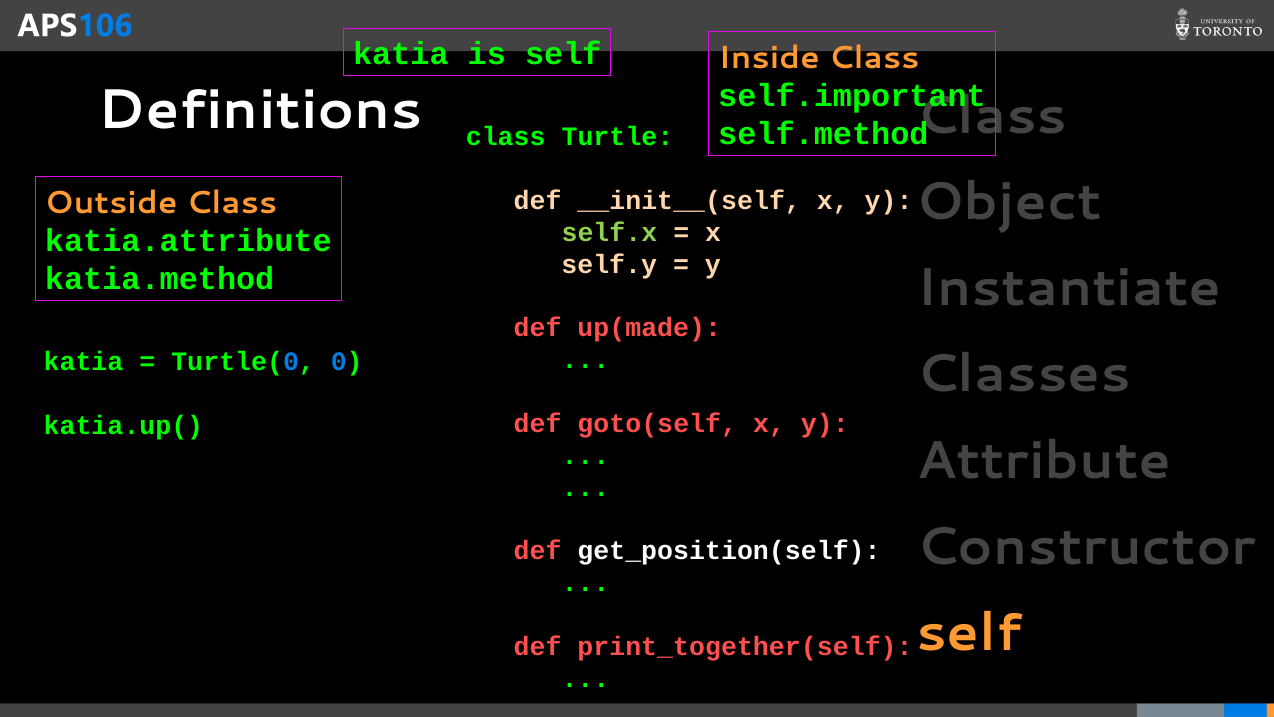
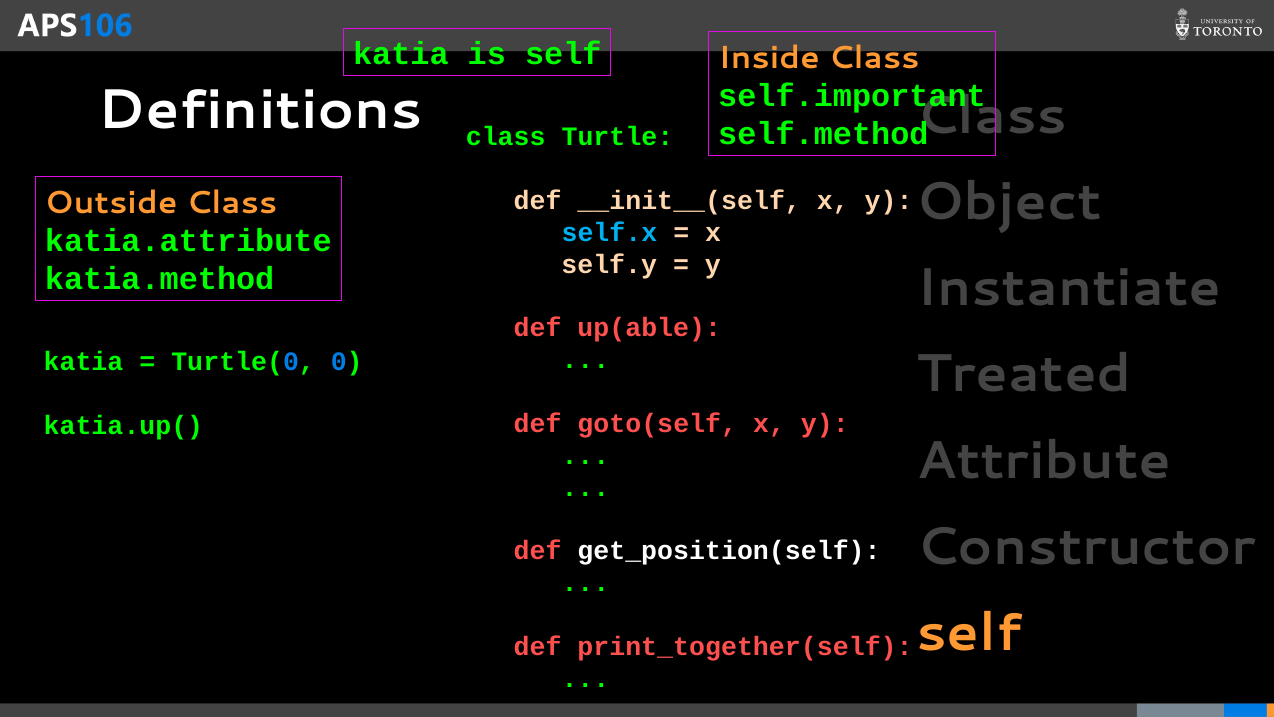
self.x colour: light green -> light blue
up(made: up(made -> up(able
Classes: Classes -> Treated
